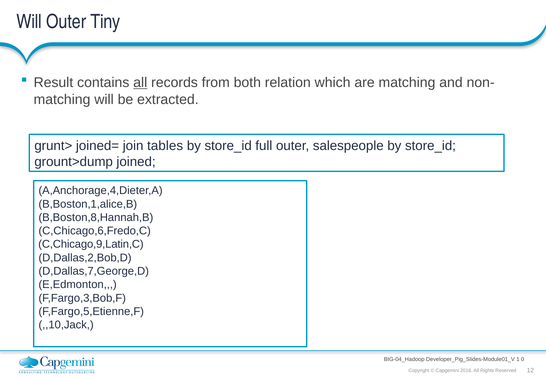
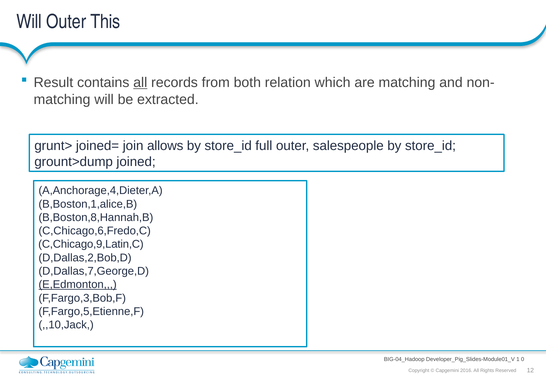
Tiny: Tiny -> This
tables: tables -> allows
E,Edmonton underline: none -> present
